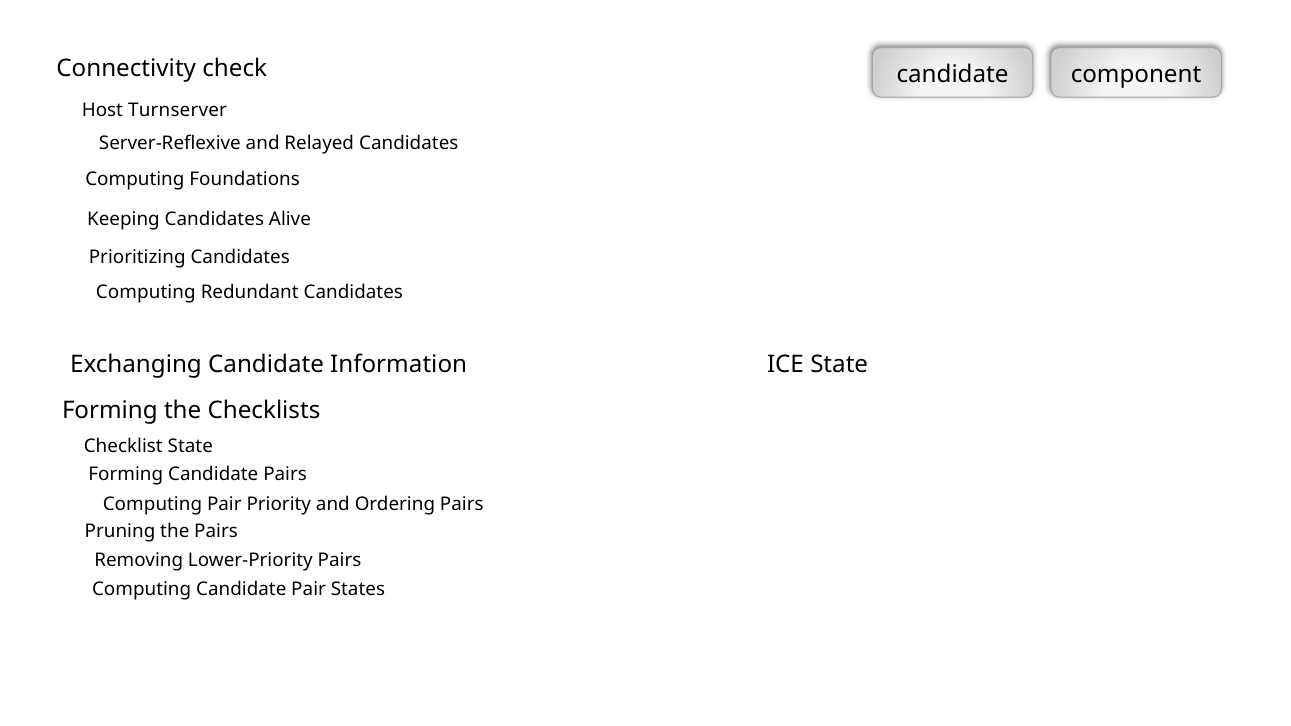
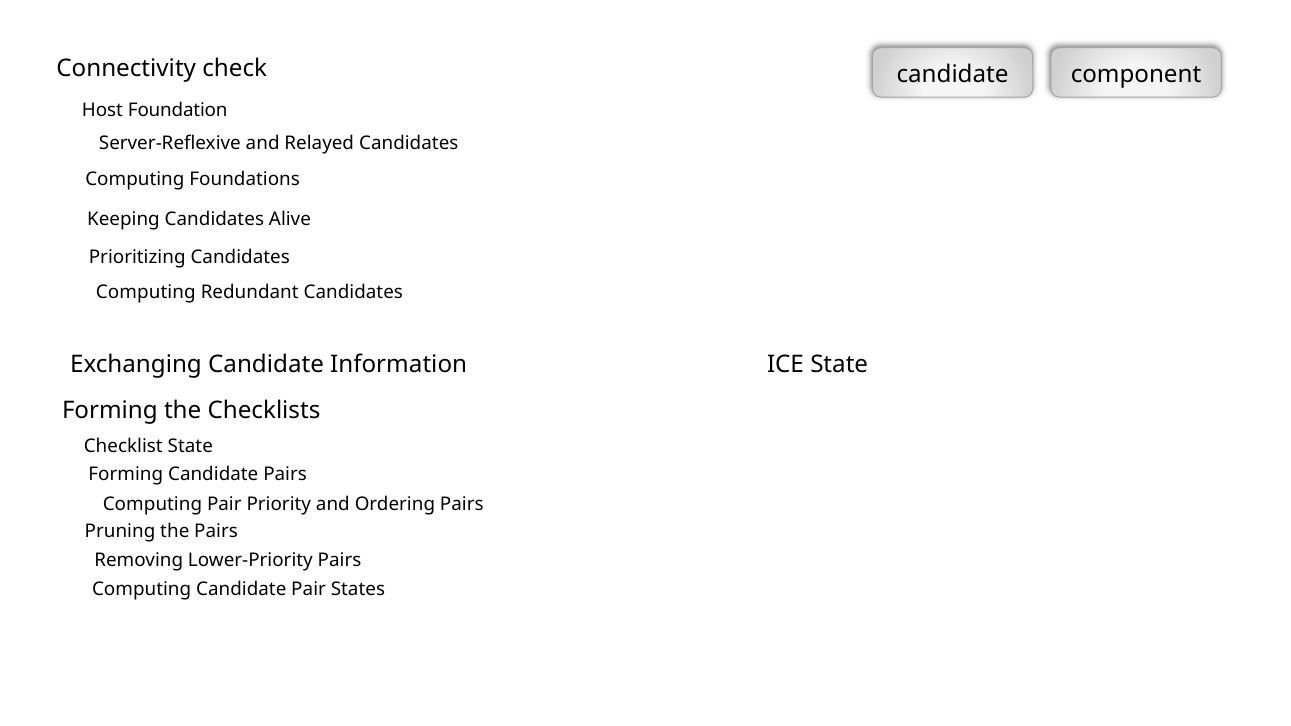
Turnserver: Turnserver -> Foundation
